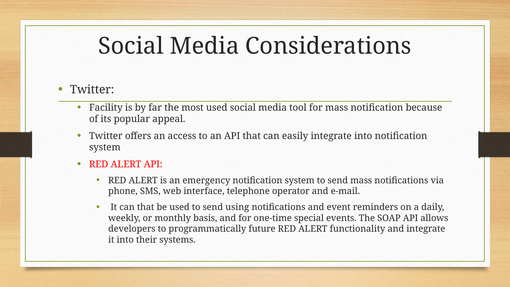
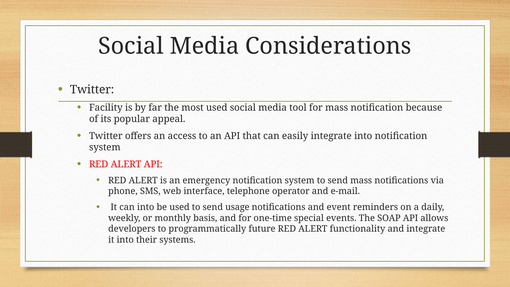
can that: that -> into
using: using -> usage
